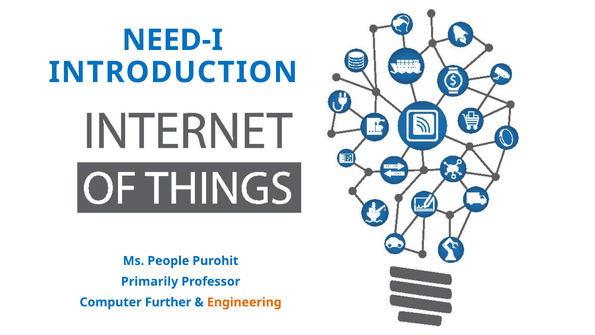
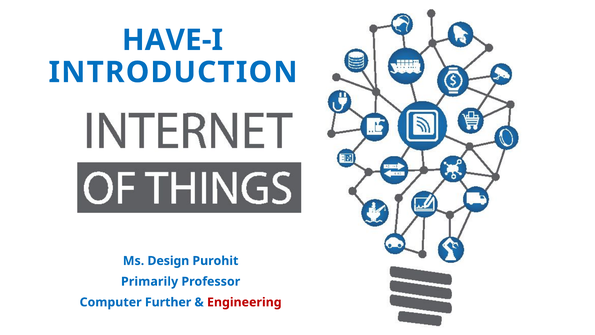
NEED-I: NEED-I -> HAVE-I
People: People -> Design
Engineering colour: orange -> red
